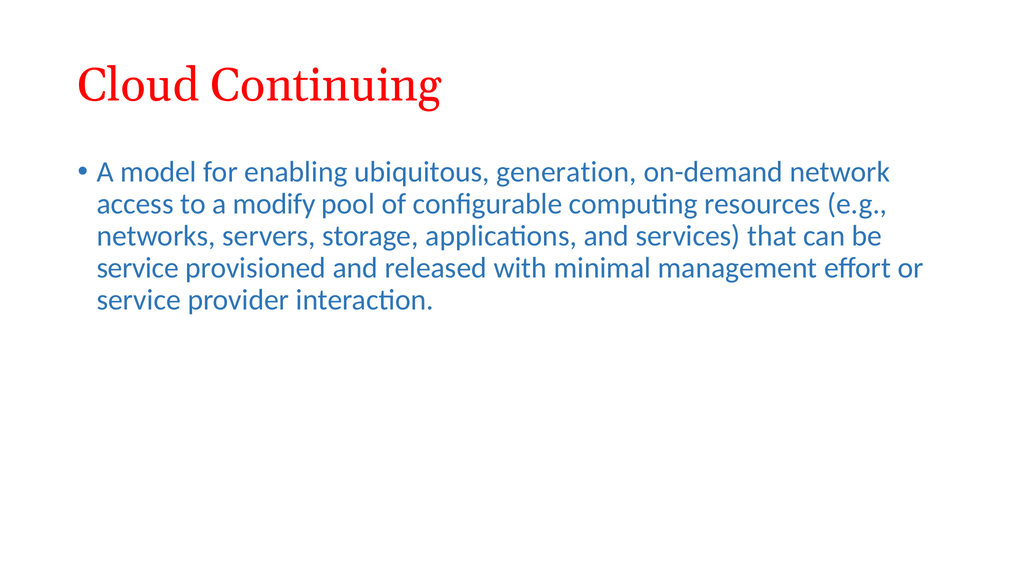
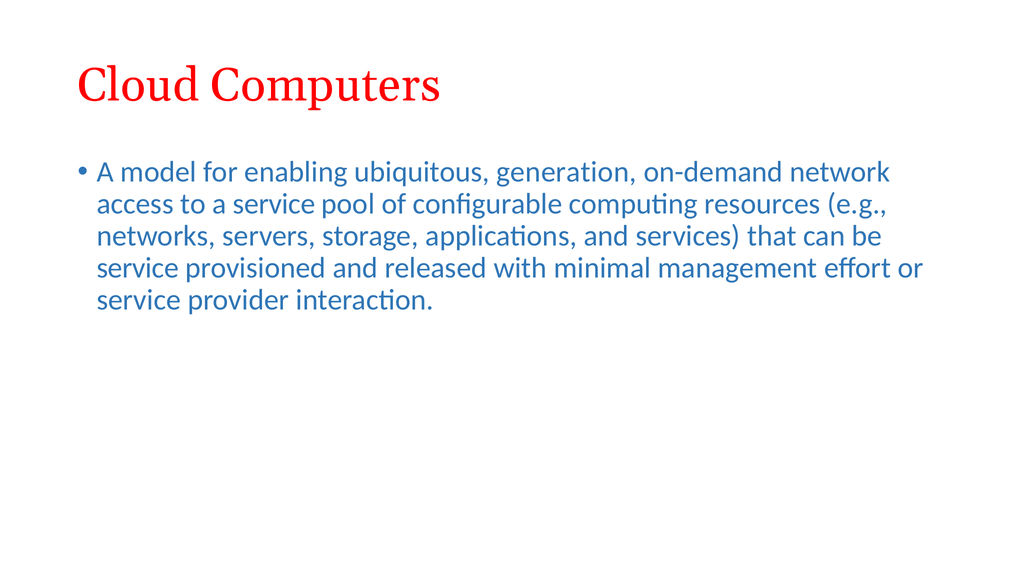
Continuing: Continuing -> Computers
a modify: modify -> service
